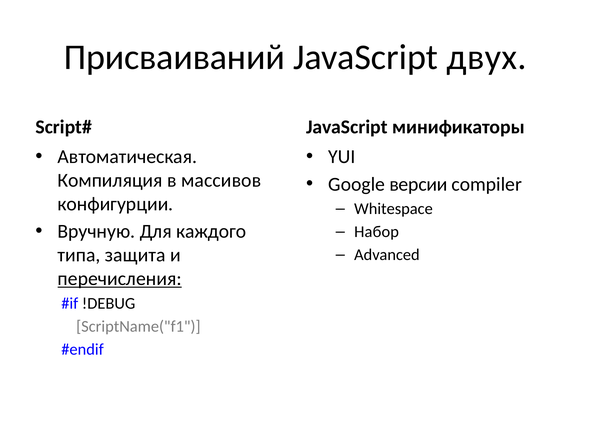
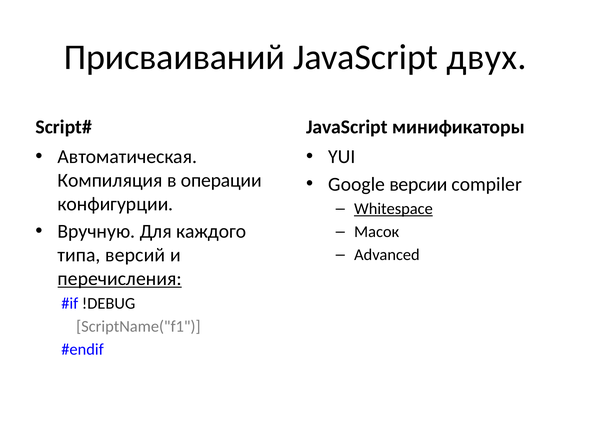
массивов: массивов -> операции
Whitespace underline: none -> present
Набор: Набор -> Масок
защита: защита -> версий
